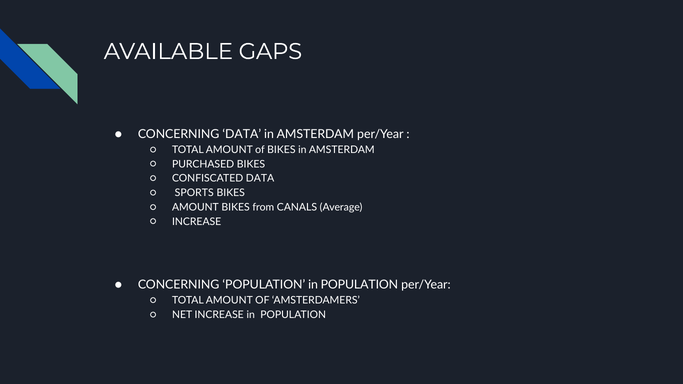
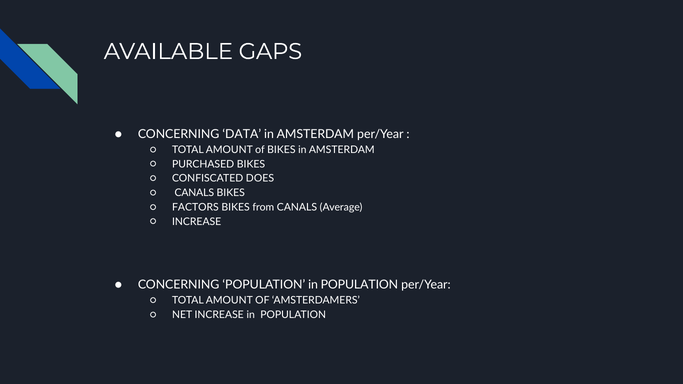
CONFISCATED DATA: DATA -> DOES
SPORTS at (194, 193): SPORTS -> CANALS
AMOUNT at (195, 207): AMOUNT -> FACTORS
